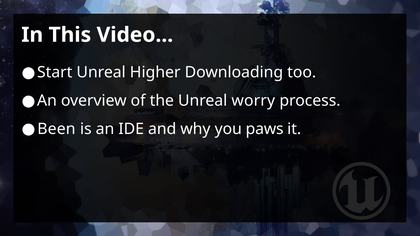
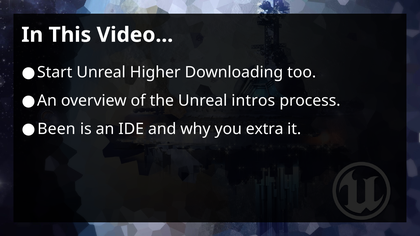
worry: worry -> intros
paws: paws -> extra
